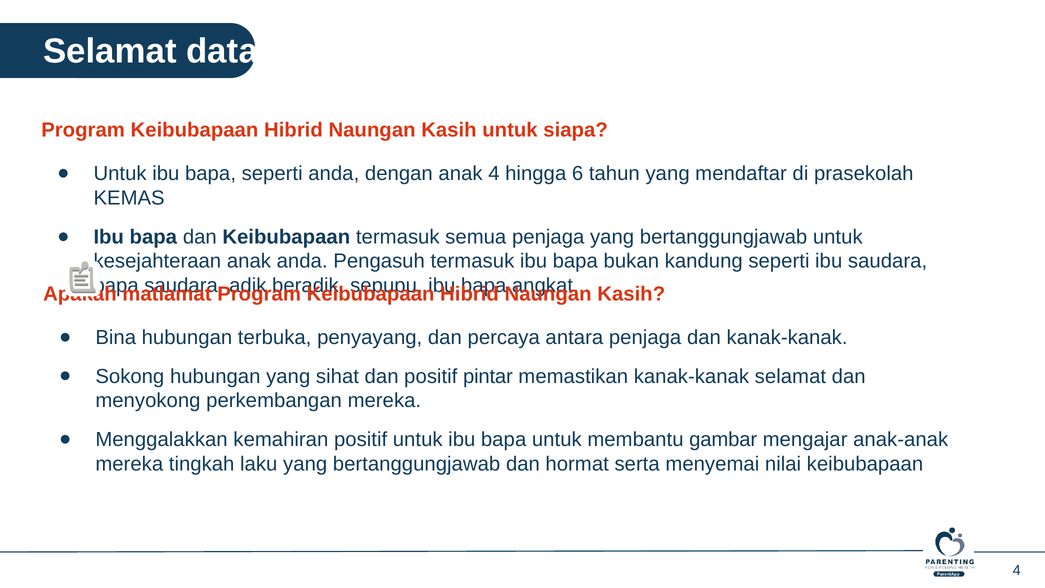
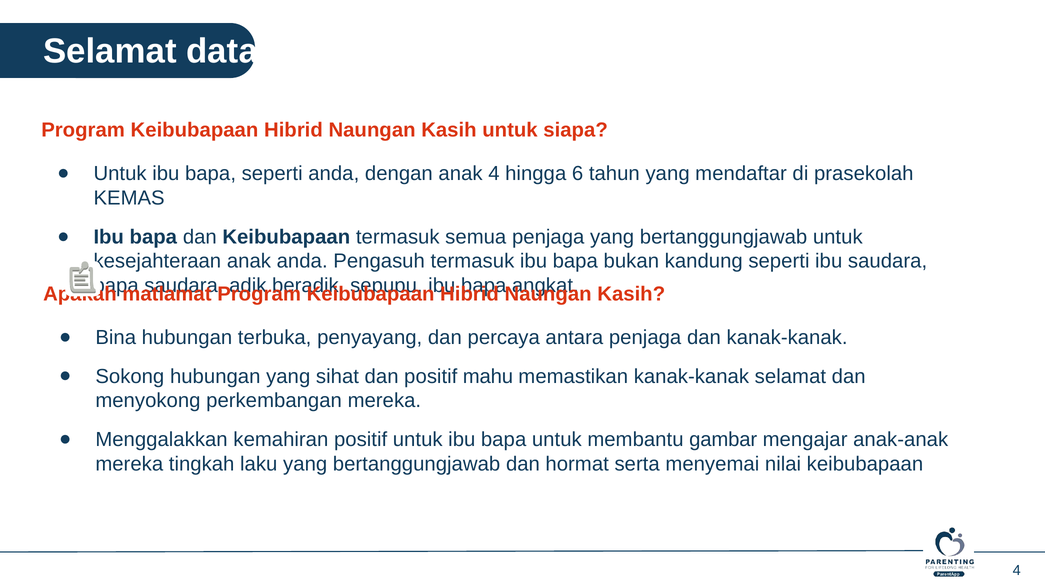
pintar: pintar -> mahu
